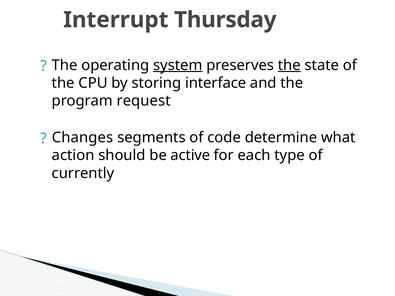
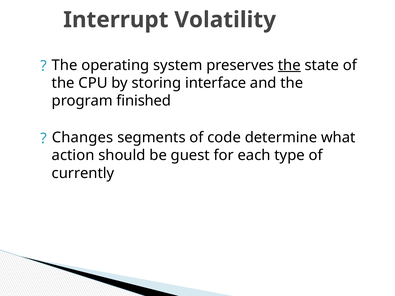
Thursday: Thursday -> Volatility
system underline: present -> none
request: request -> finished
active: active -> guest
